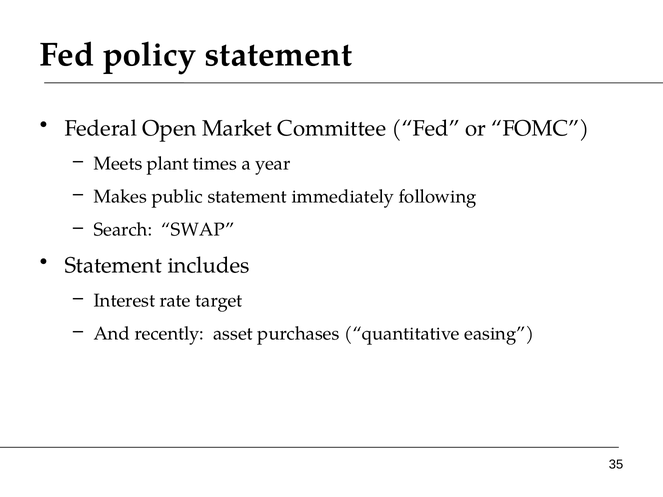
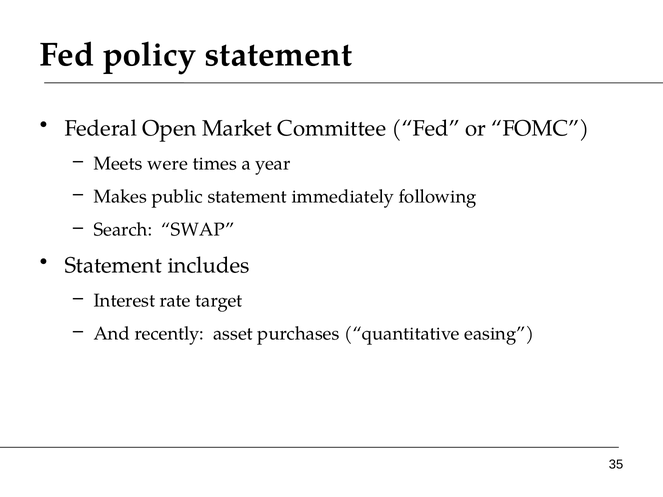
plant: plant -> were
